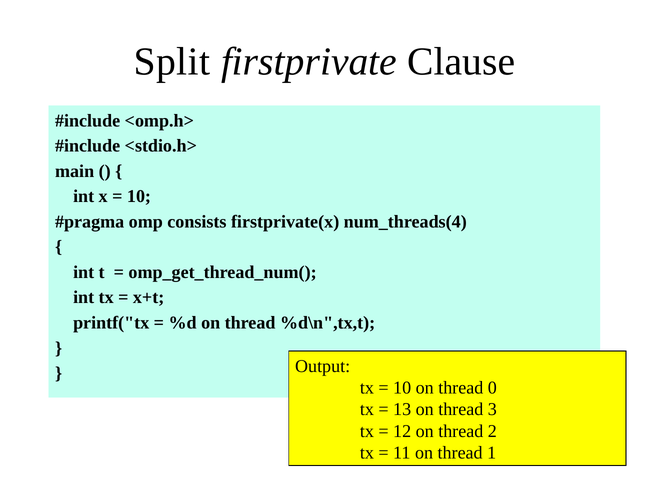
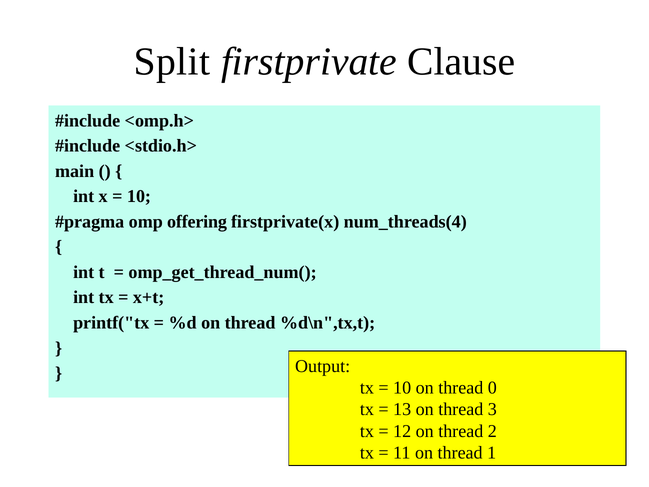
consists: consists -> offering
